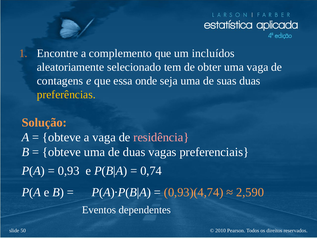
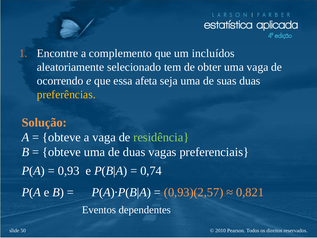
contagens: contagens -> ocorrendo
onde: onde -> afeta
residência colour: pink -> light green
0,93)(4,74: 0,93)(4,74 -> 0,93)(2,57
2,590: 2,590 -> 0,821
